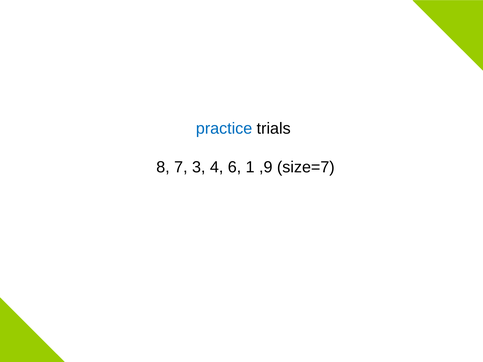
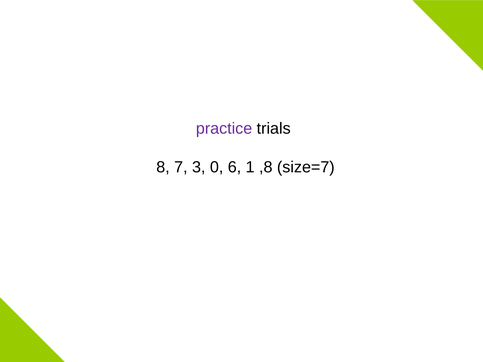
practice colour: blue -> purple
4: 4 -> 0
,9: ,9 -> ,8
